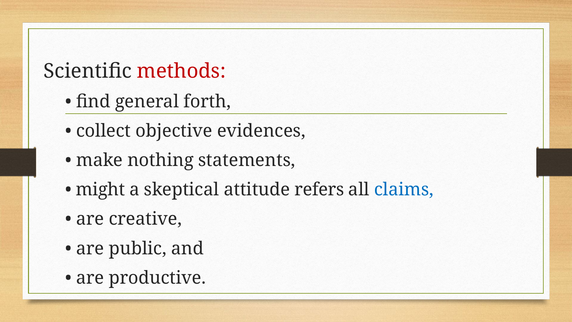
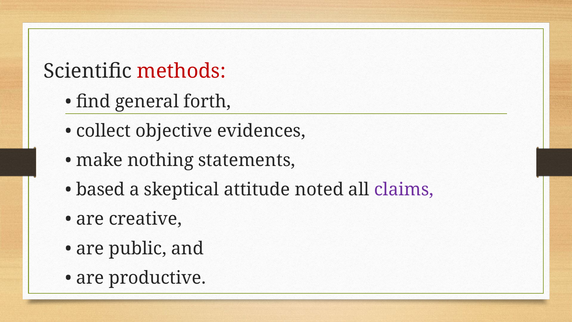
might: might -> based
refers: refers -> noted
claims colour: blue -> purple
